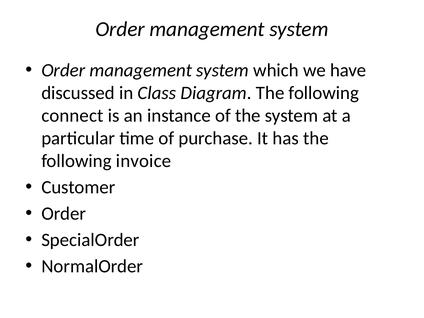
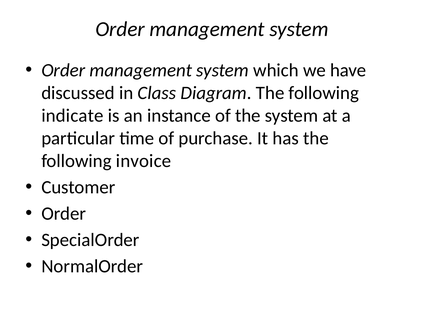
connect: connect -> indicate
